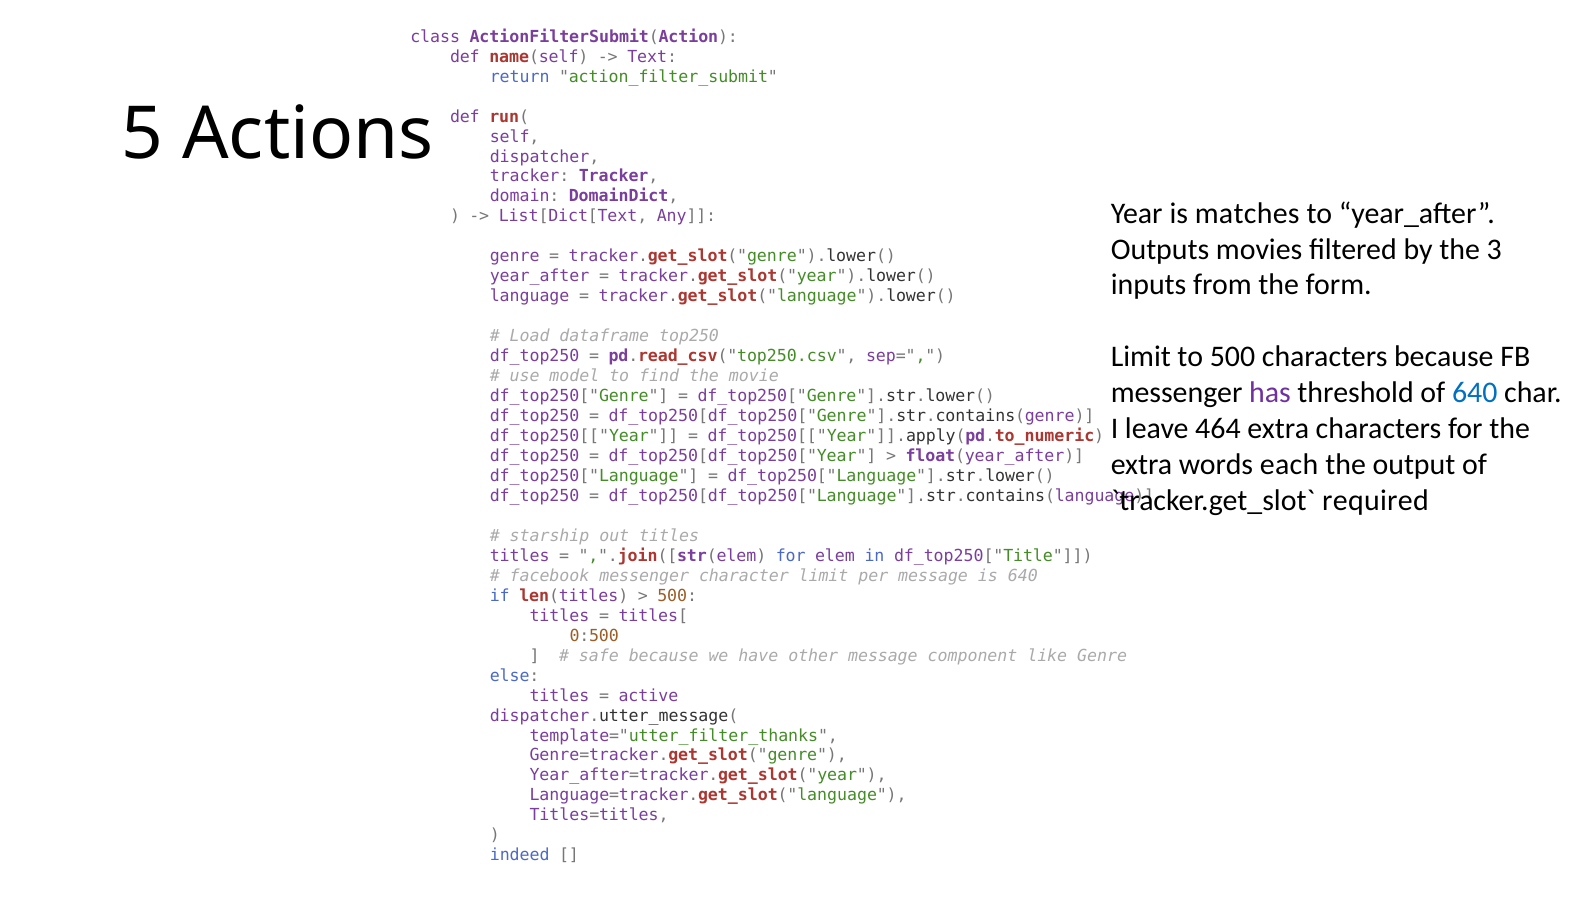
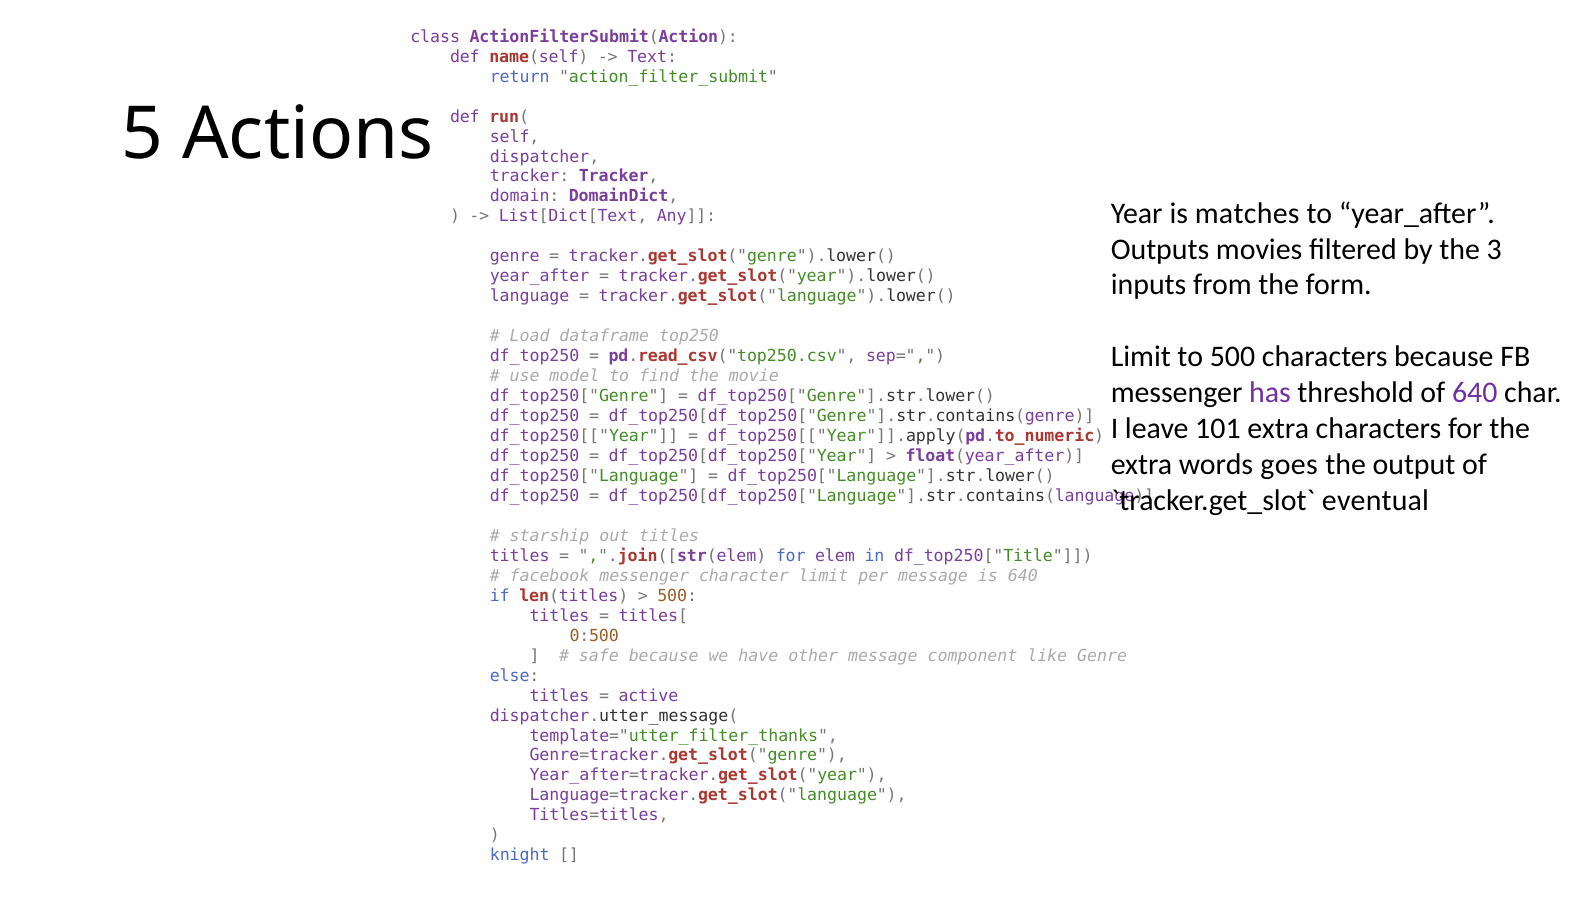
640 at (1475, 393) colour: blue -> purple
464: 464 -> 101
each: each -> goes
required: required -> eventual
indeed: indeed -> knight
